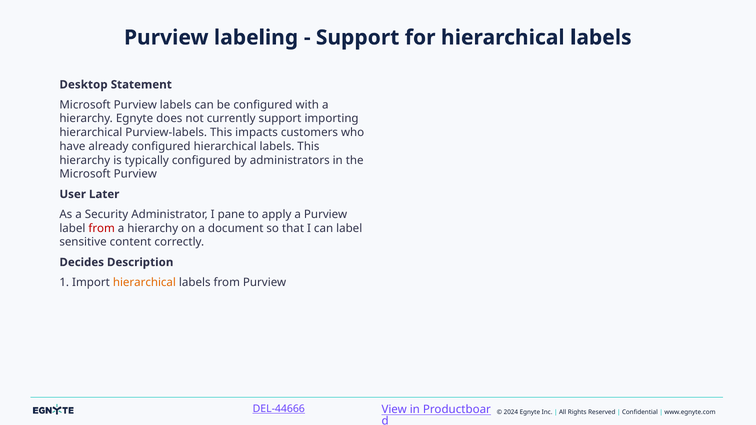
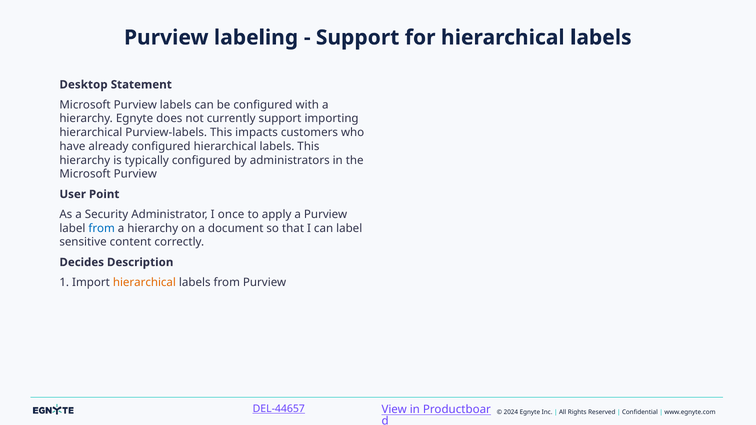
Later: Later -> Point
pane: pane -> once
from at (102, 228) colour: red -> blue
DEL-44666: DEL-44666 -> DEL-44657
